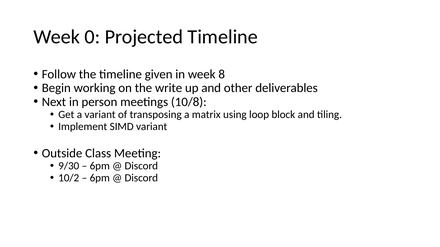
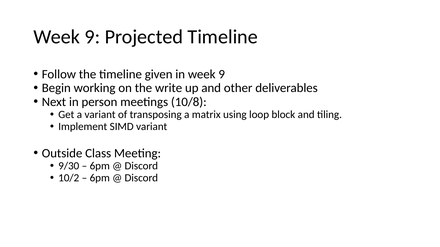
0 at (92, 37): 0 -> 9
in week 8: 8 -> 9
